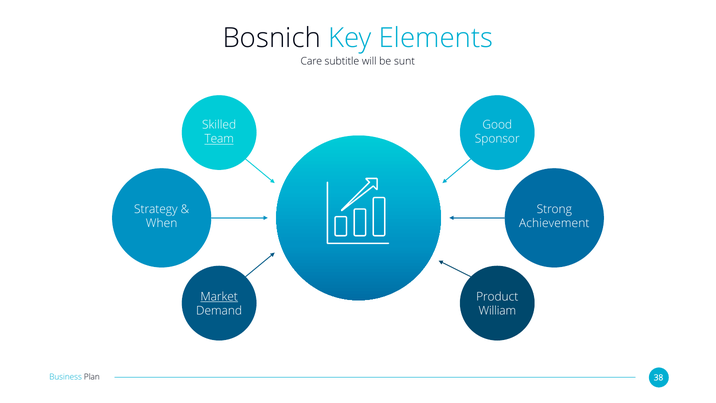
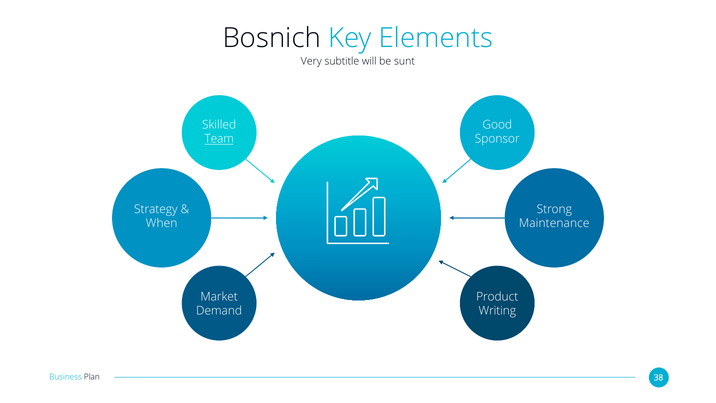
Care: Care -> Very
Achievement: Achievement -> Maintenance
Market underline: present -> none
William: William -> Writing
